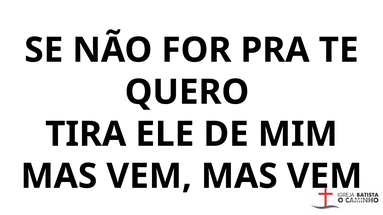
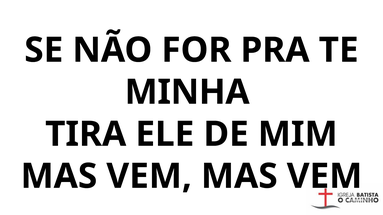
QUERO: QUERO -> MINHA
